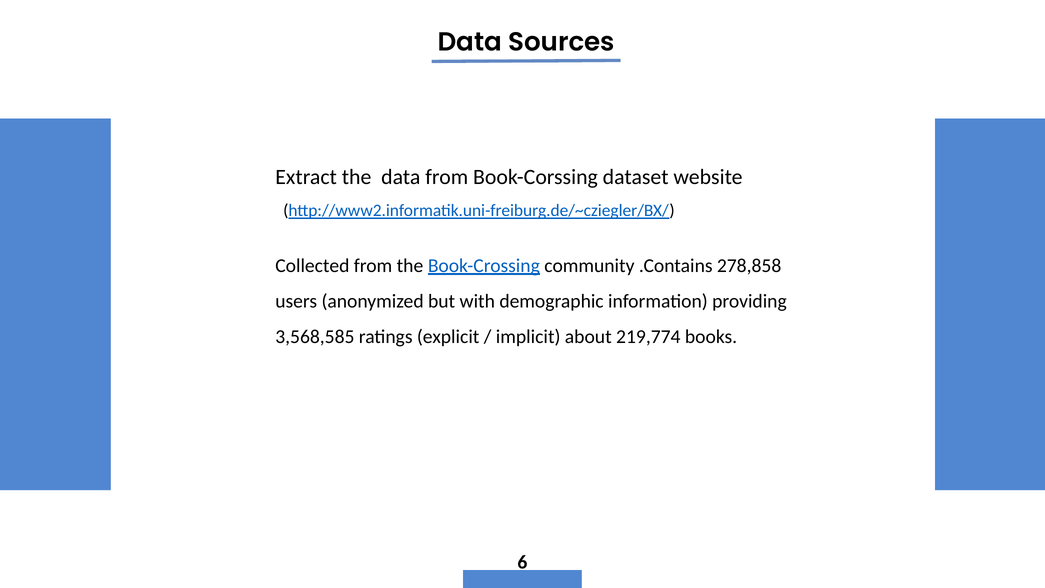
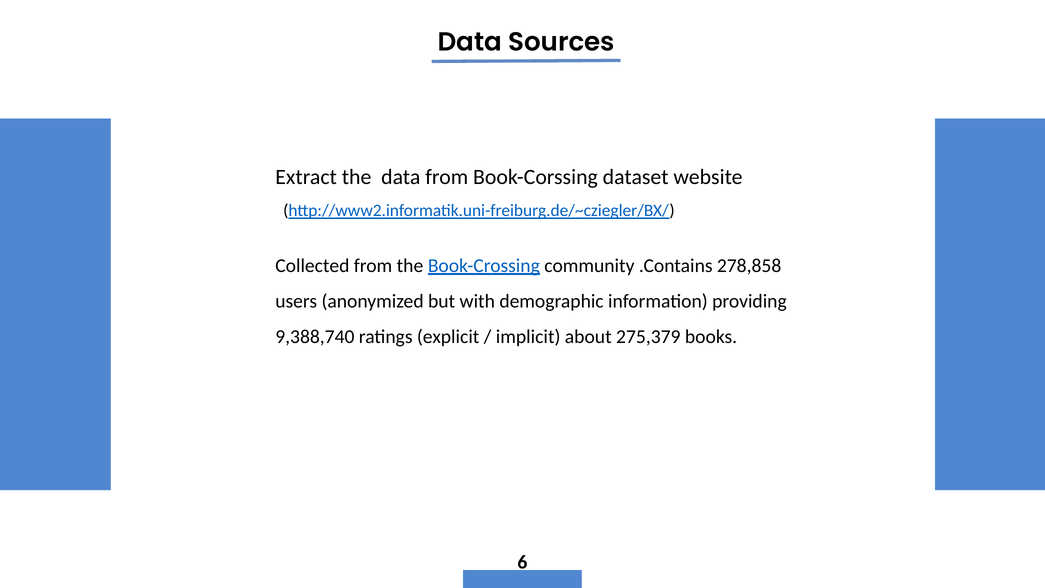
3,568,585: 3,568,585 -> 9,388,740
219,774: 219,774 -> 275,379
